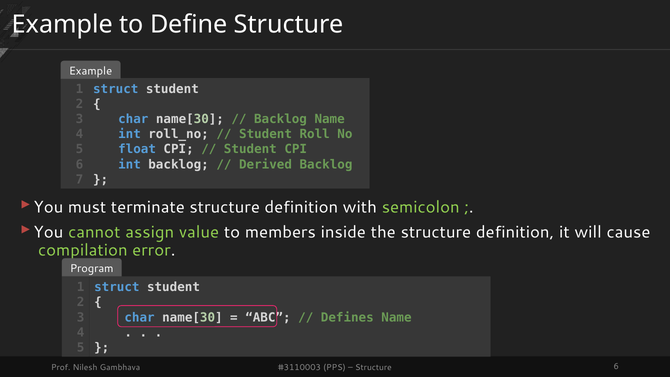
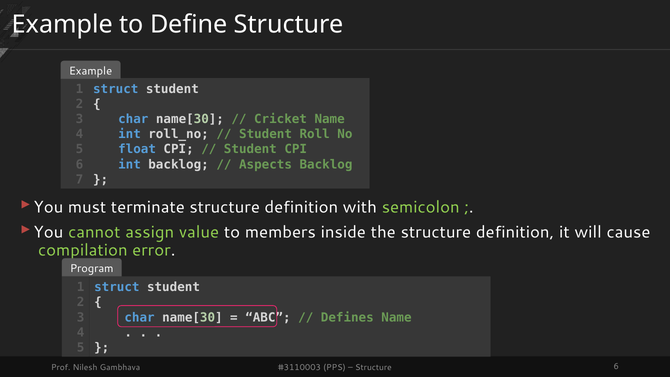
Backlog at (280, 119): Backlog -> Cricket
Derived: Derived -> Aspects
